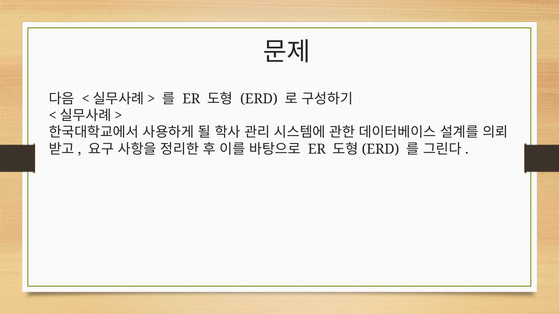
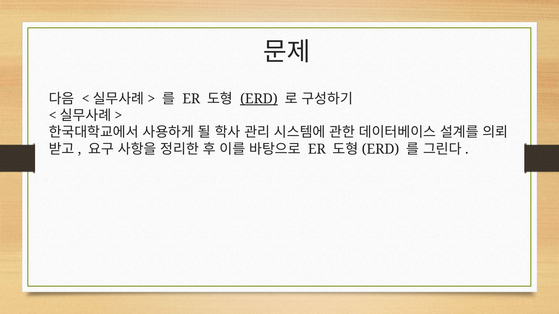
ERD underline: none -> present
